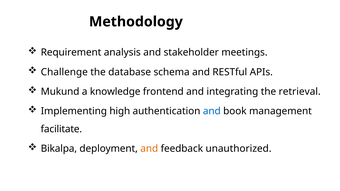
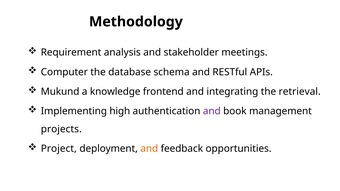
Challenge: Challenge -> Computer
and at (212, 111) colour: blue -> purple
facilitate: facilitate -> projects
Bikalpa: Bikalpa -> Project
unauthorized: unauthorized -> opportunities
